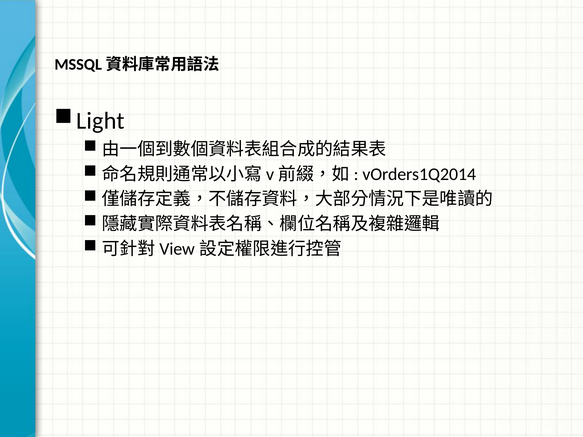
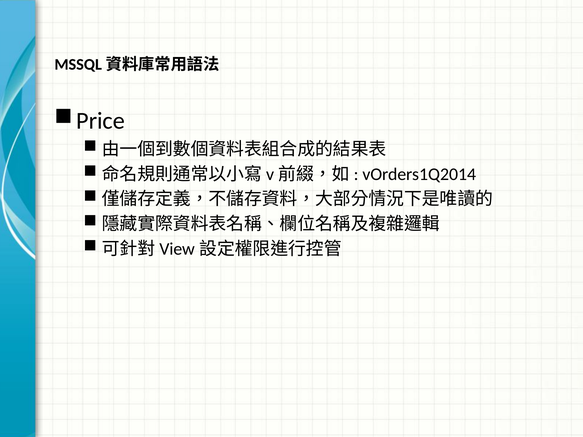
Light: Light -> Price
